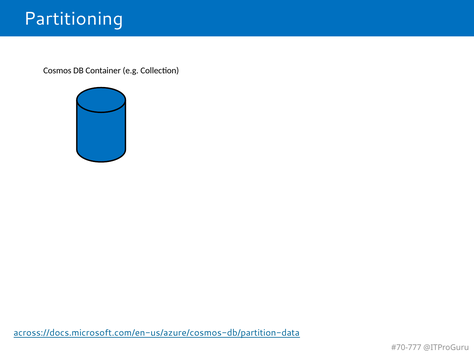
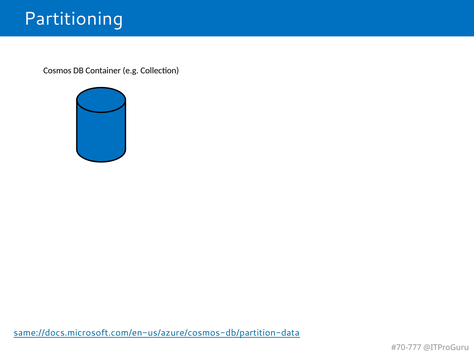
across://docs.microsoft.com/en-us/azure/cosmos-db/partition-data: across://docs.microsoft.com/en-us/azure/cosmos-db/partition-data -> same://docs.microsoft.com/en-us/azure/cosmos-db/partition-data
